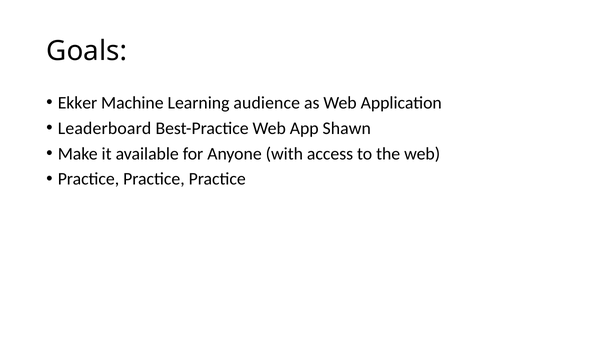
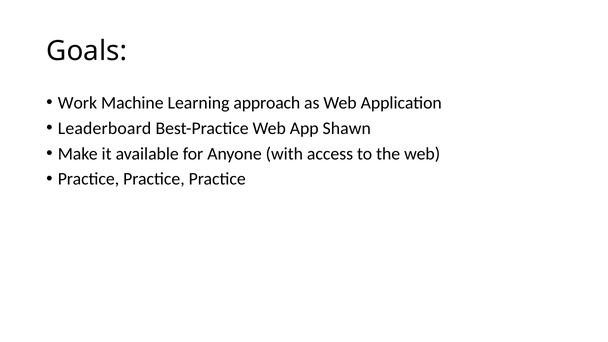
Ekker: Ekker -> Work
audience: audience -> approach
